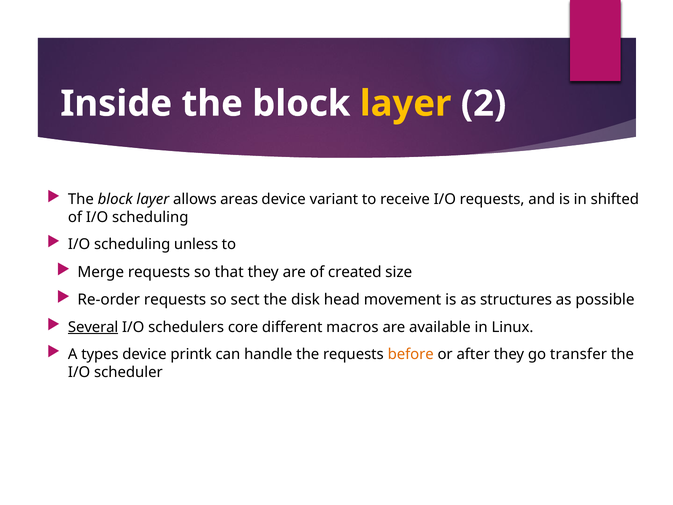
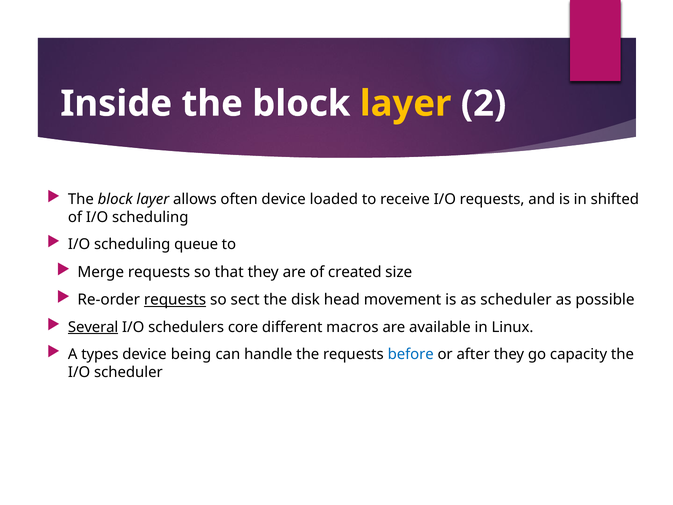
areas: areas -> often
variant: variant -> loaded
unless: unless -> queue
requests at (175, 300) underline: none -> present
as structures: structures -> scheduler
printk: printk -> being
before colour: orange -> blue
transfer: transfer -> capacity
